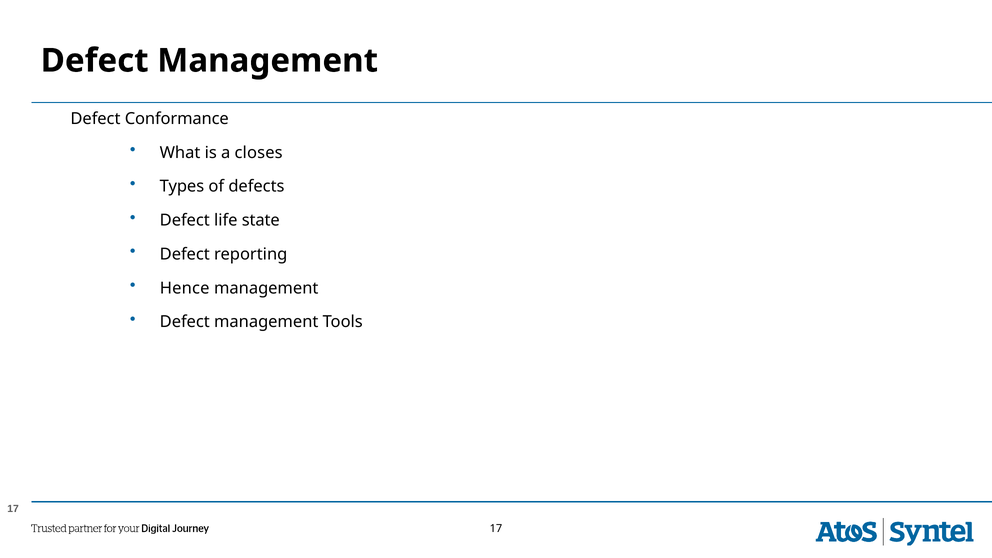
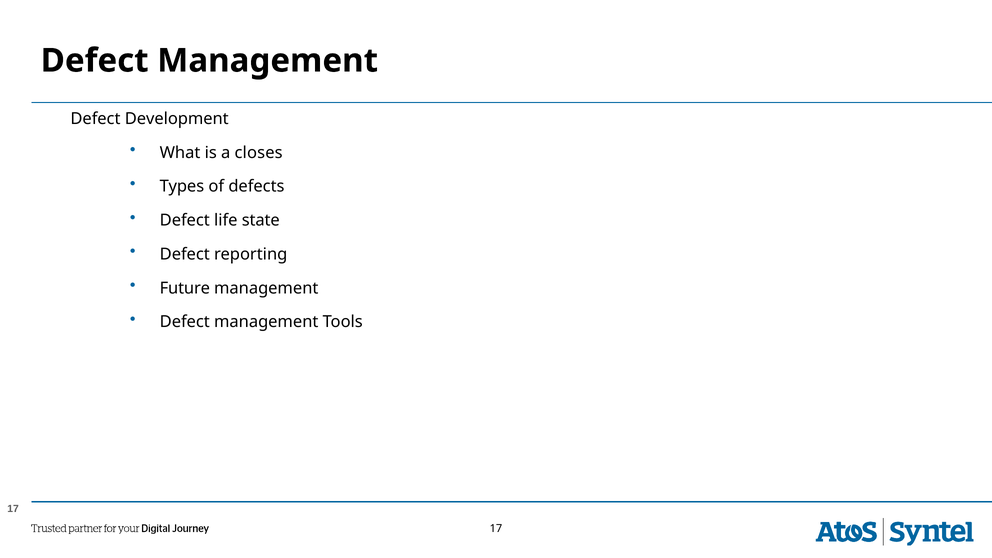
Conformance: Conformance -> Development
Hence: Hence -> Future
